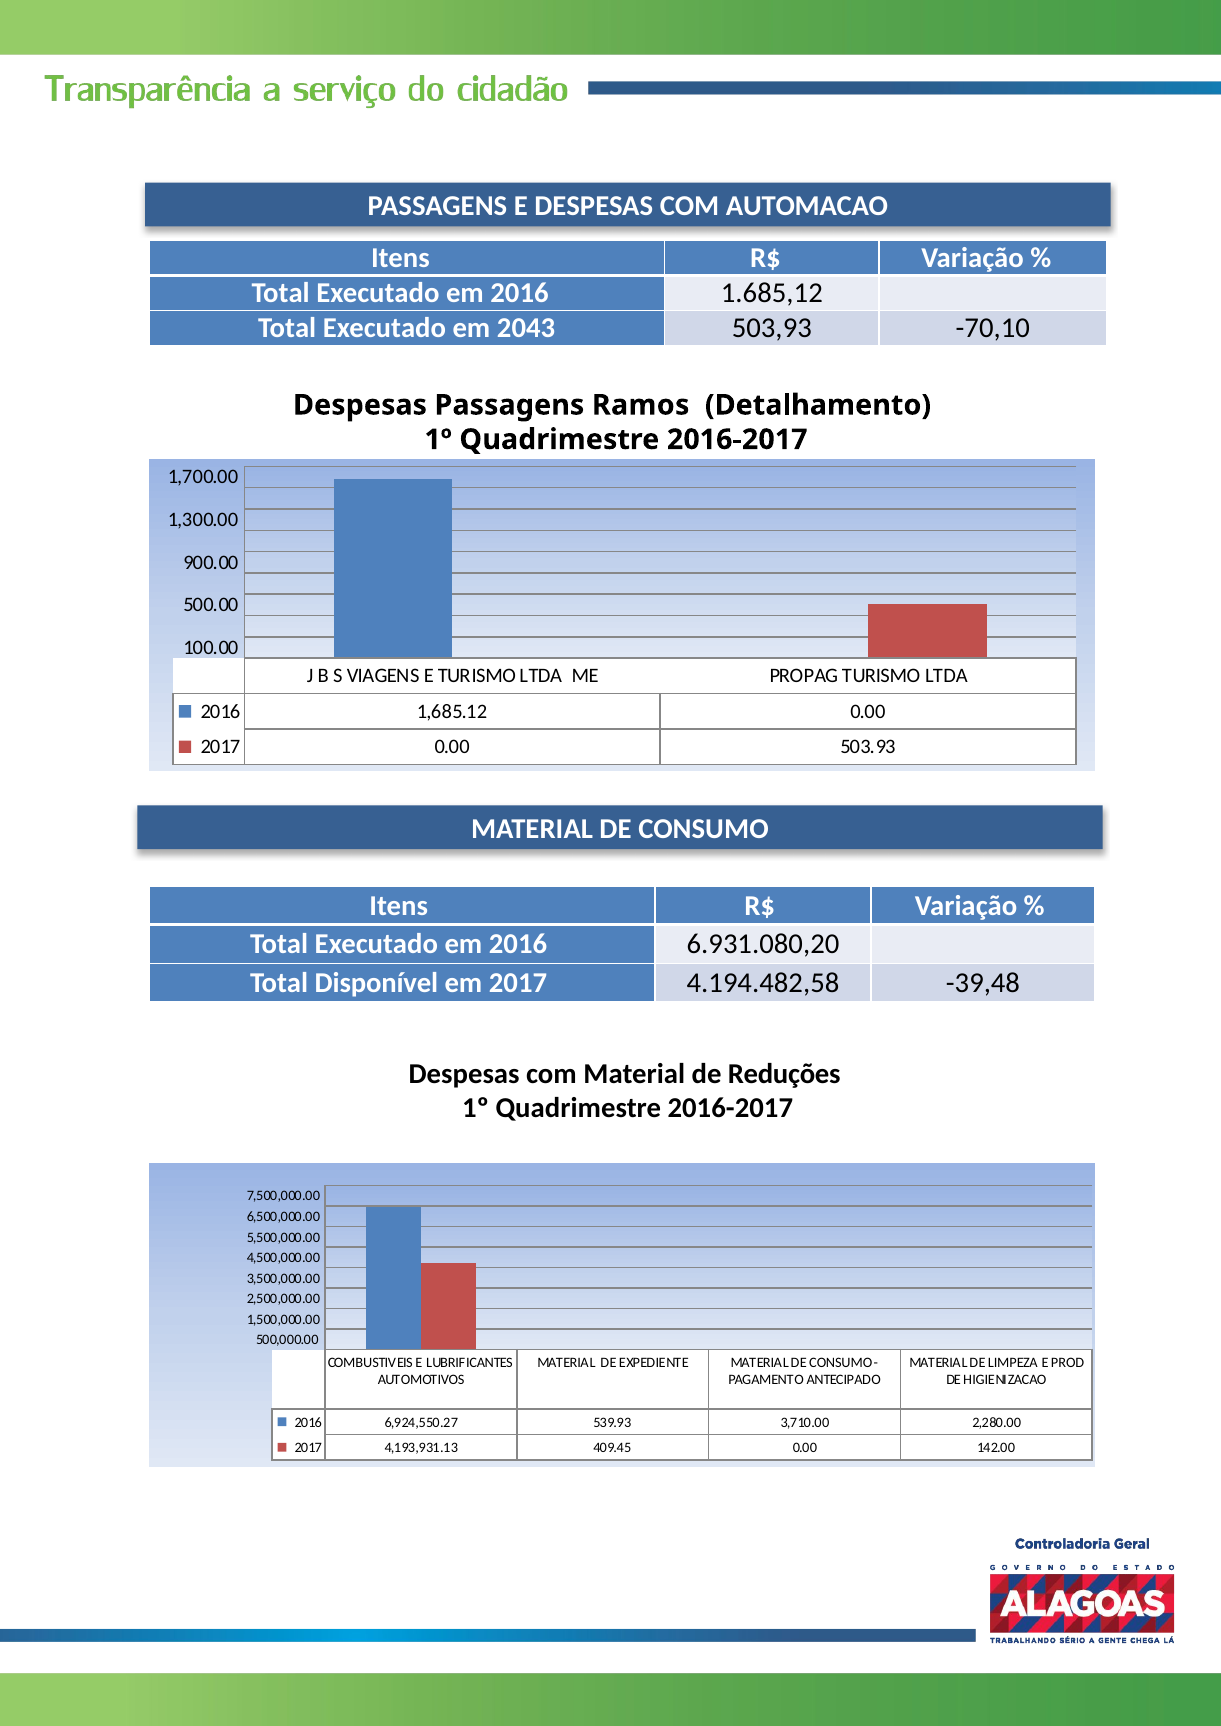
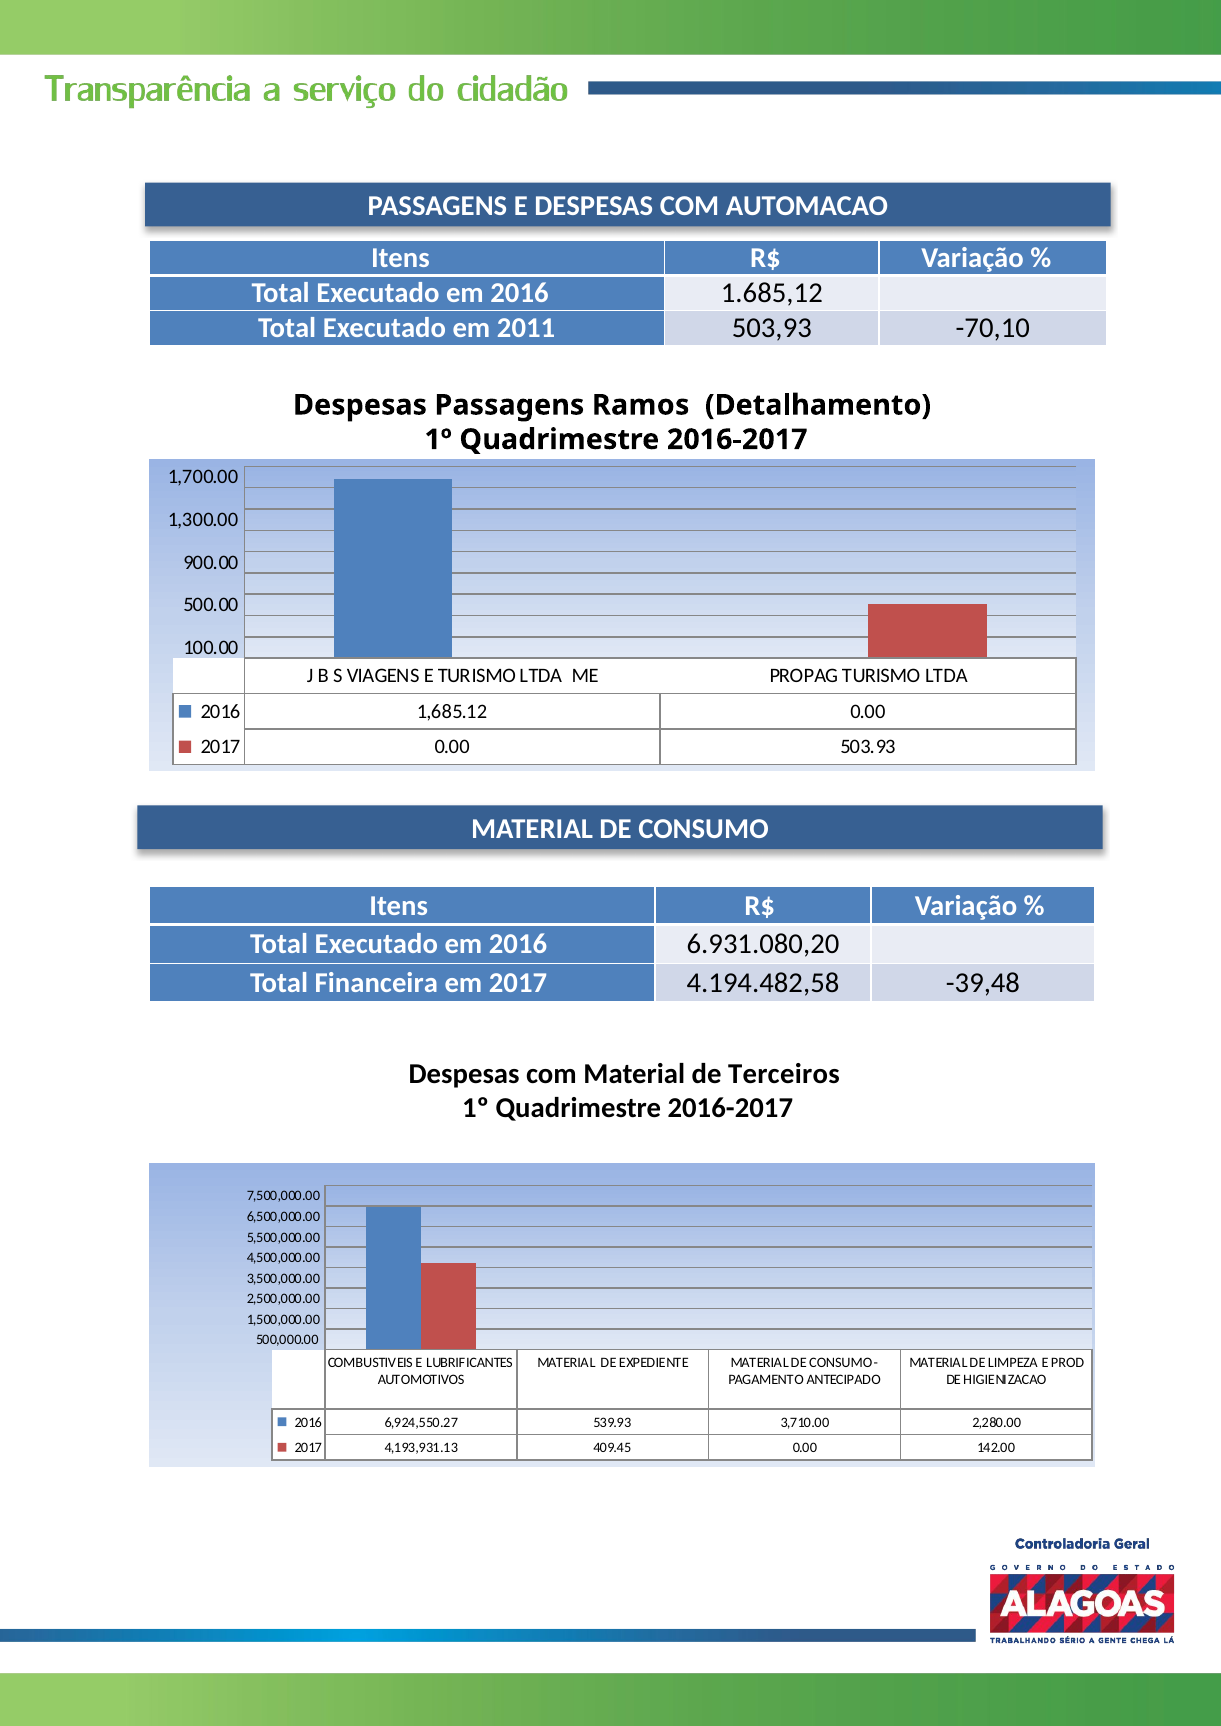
2043: 2043 -> 2011
Disponível: Disponível -> Financeira
Reduções: Reduções -> Terceiros
